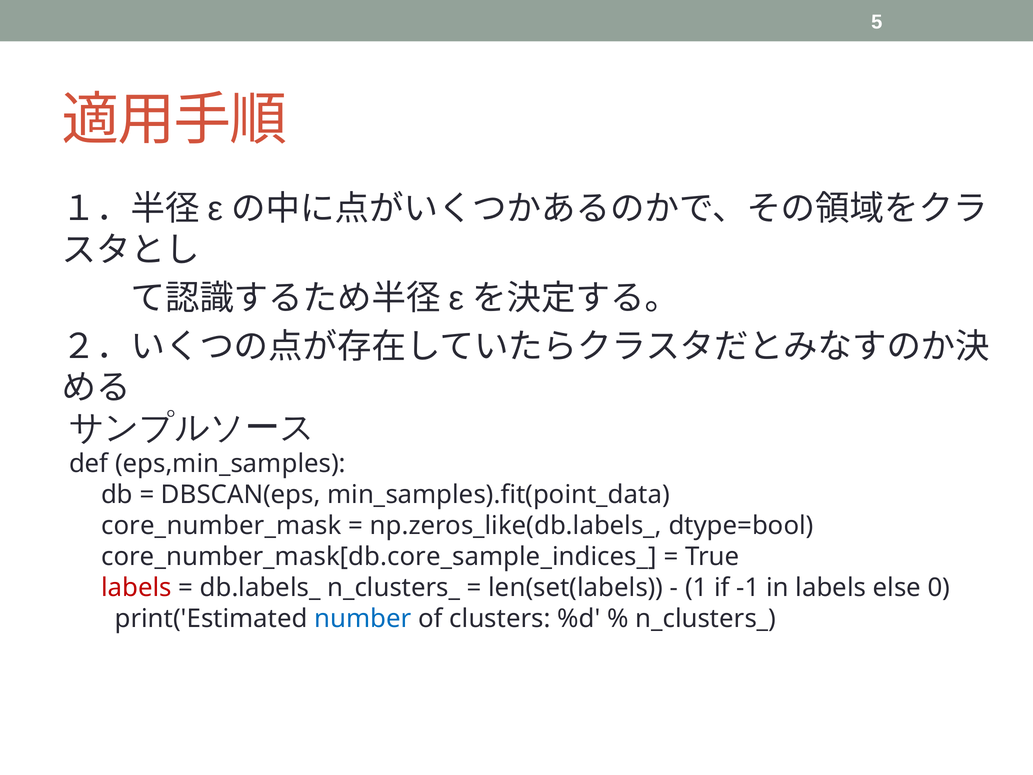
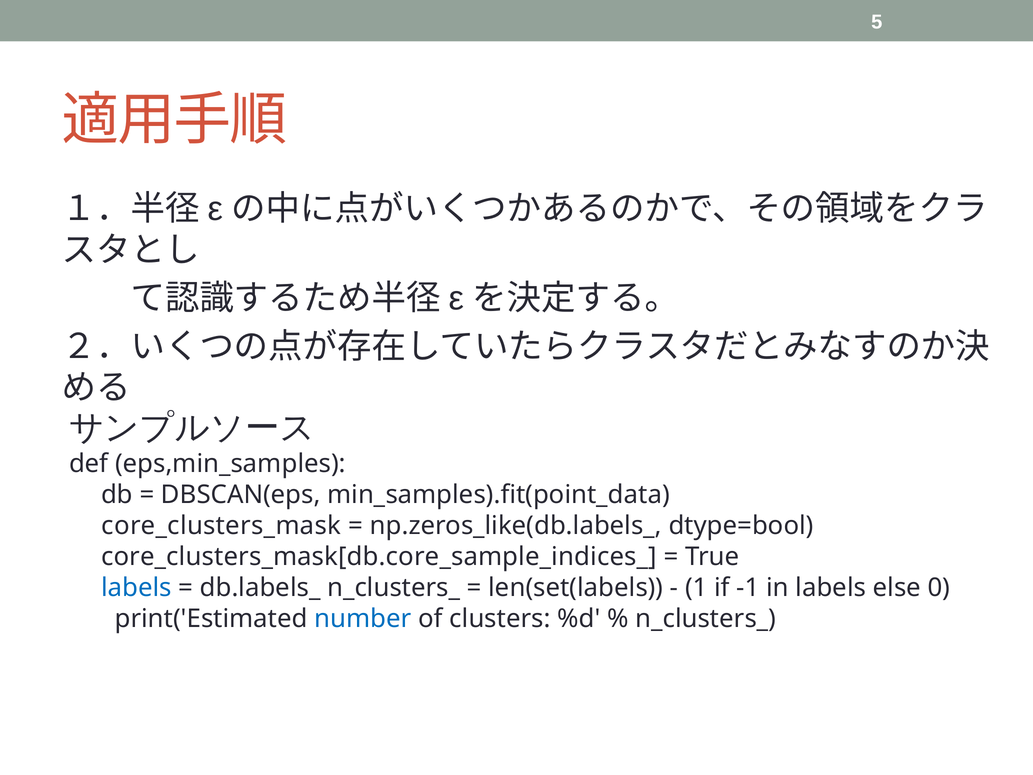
core_number_mask: core_number_mask -> core_clusters_mask
core_number_mask[db.core_sample_indices_: core_number_mask[db.core_sample_indices_ -> core_clusters_mask[db.core_sample_indices_
labels at (136, 587) colour: red -> blue
